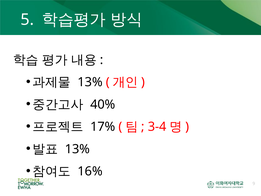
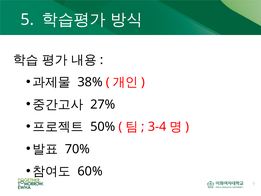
13% at (90, 82): 13% -> 38%
40%: 40% -> 27%
17%: 17% -> 50%
13% at (77, 149): 13% -> 70%
16%: 16% -> 60%
